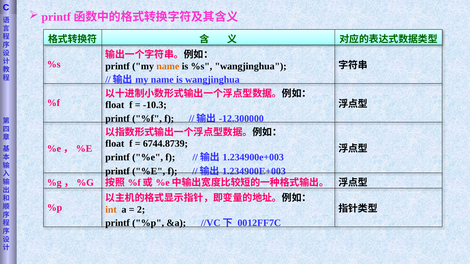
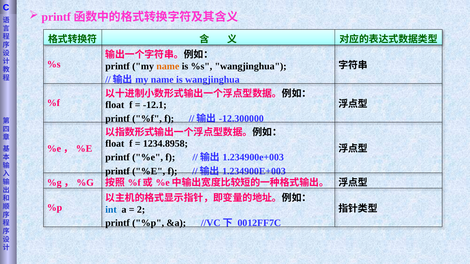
-10.3: -10.3 -> -12.1
6744.8739: 6744.8739 -> 1234.8958
int colour: orange -> blue
